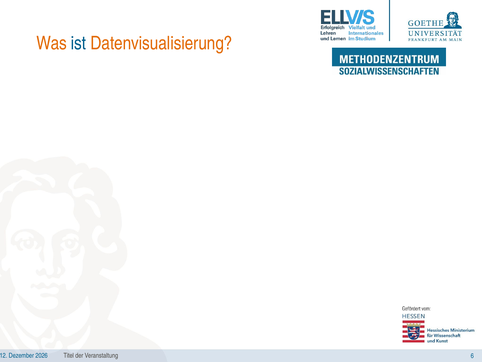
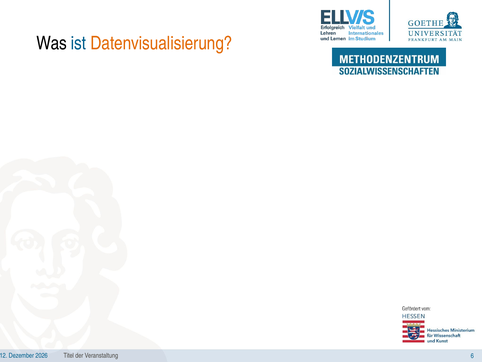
Was colour: orange -> black
